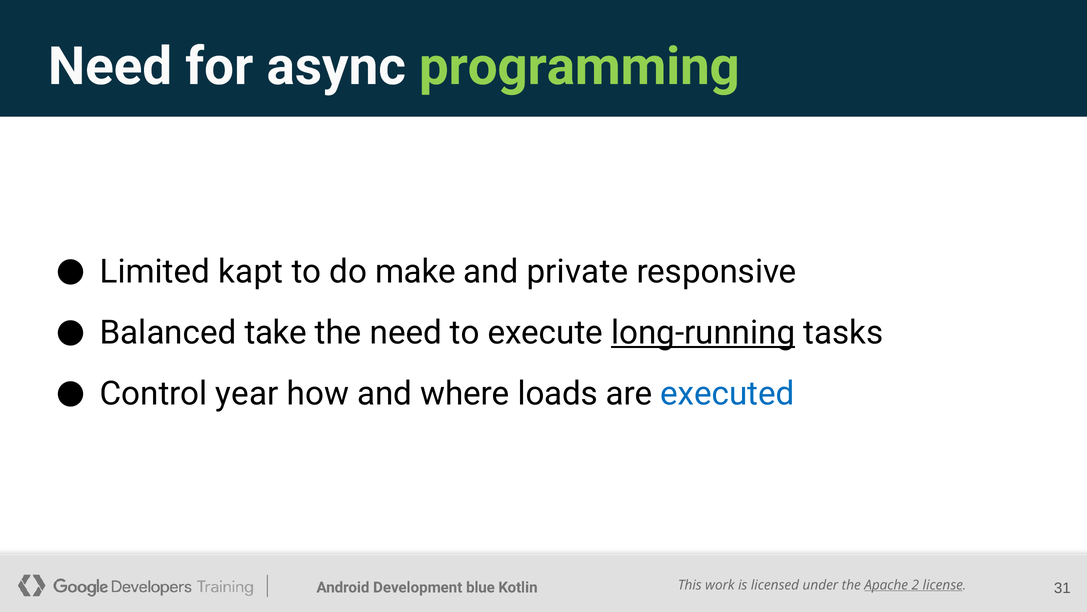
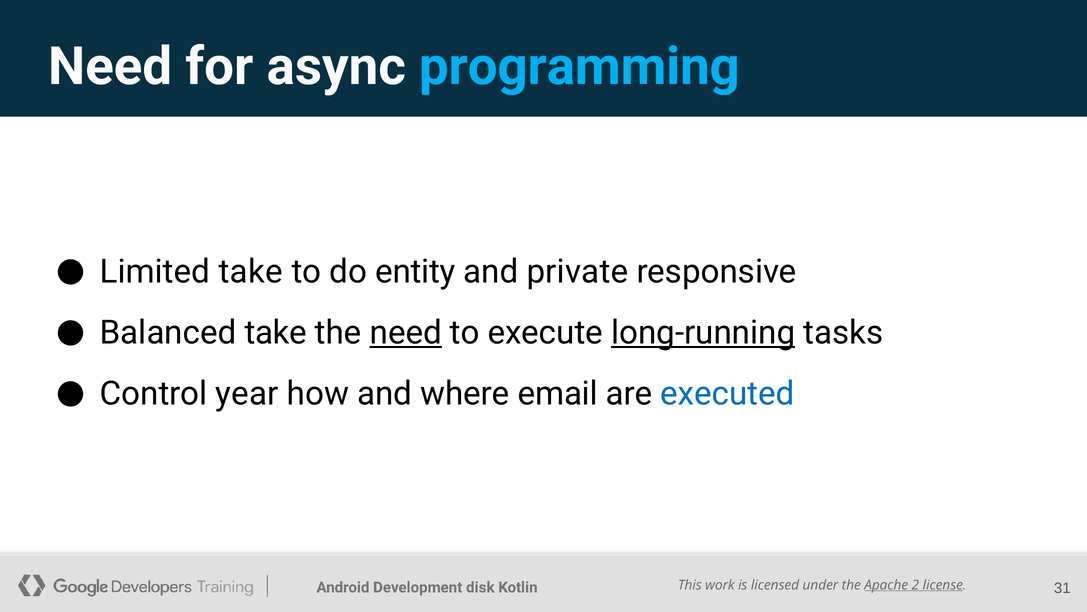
programming colour: light green -> light blue
Limited kapt: kapt -> take
make: make -> entity
need at (406, 332) underline: none -> present
loads: loads -> email
blue: blue -> disk
